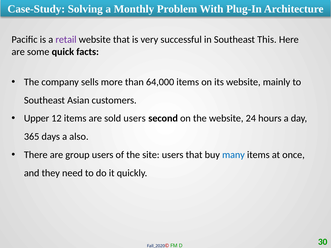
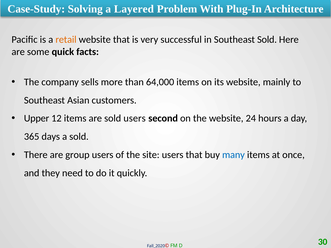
Monthly: Monthly -> Layered
retail colour: purple -> orange
Southeast This: This -> Sold
a also: also -> sold
